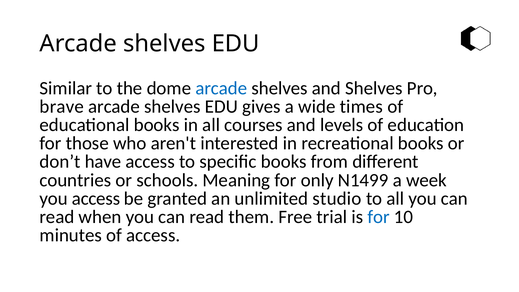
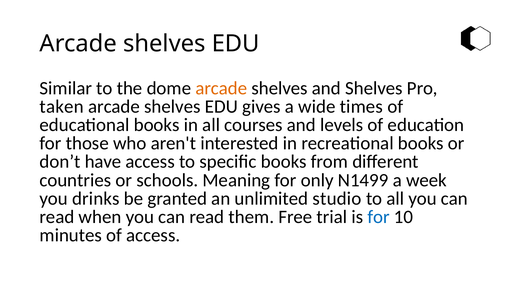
arcade at (221, 88) colour: blue -> orange
brave: brave -> taken
you access: access -> drinks
